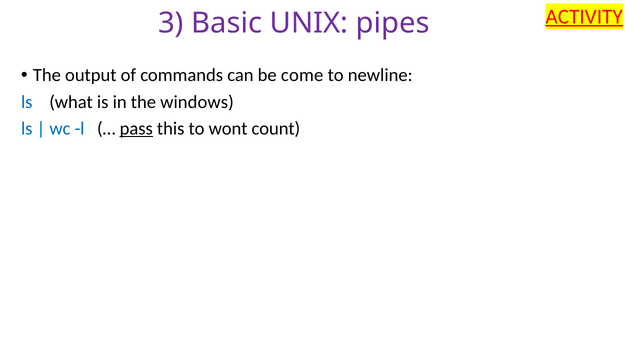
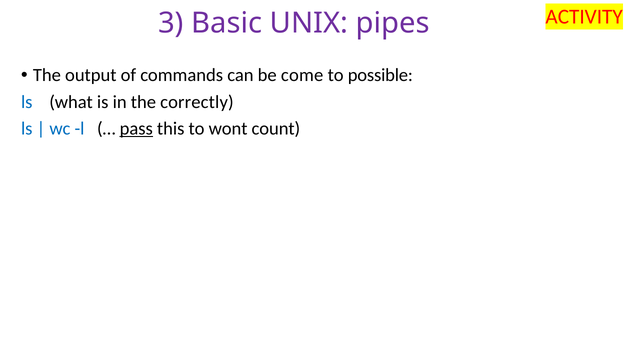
ACTIVITY underline: present -> none
newline: newline -> possible
windows: windows -> correctly
